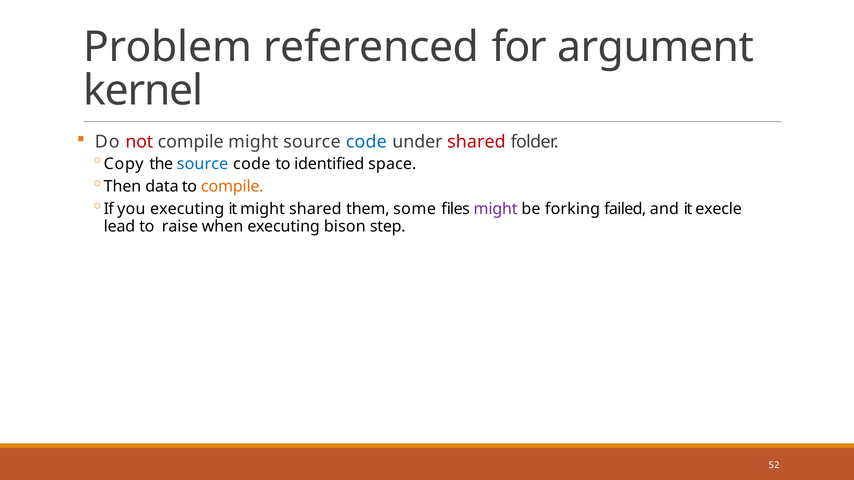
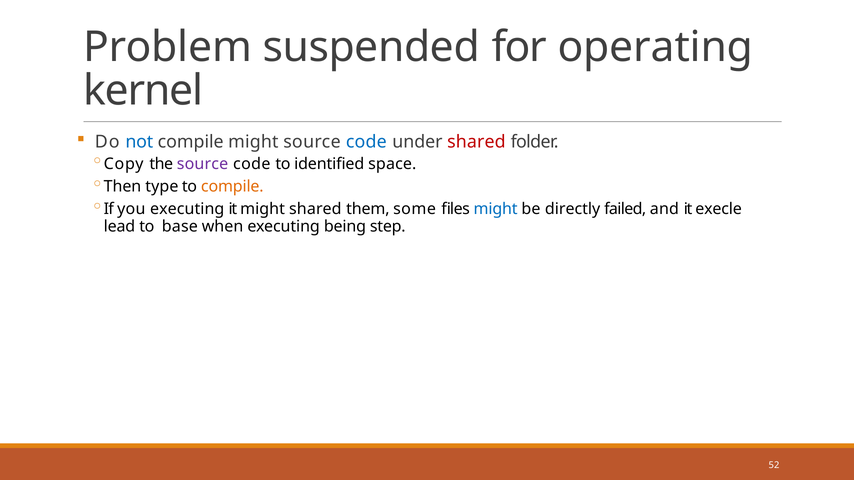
referenced: referenced -> suspended
argument: argument -> operating
not colour: red -> blue
source at (202, 164) colour: blue -> purple
data: data -> type
might at (496, 209) colour: purple -> blue
forking: forking -> directly
raise: raise -> base
bison: bison -> being
